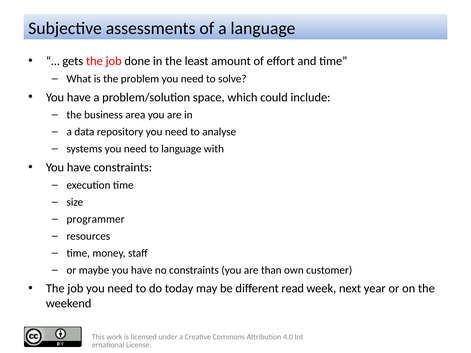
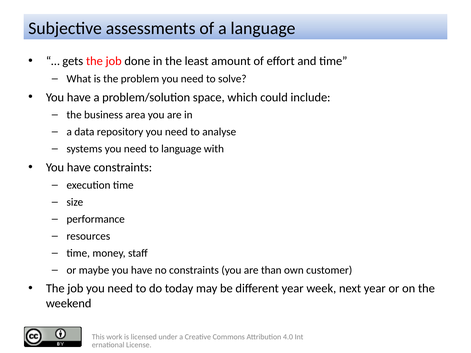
programmer: programmer -> performance
different read: read -> year
